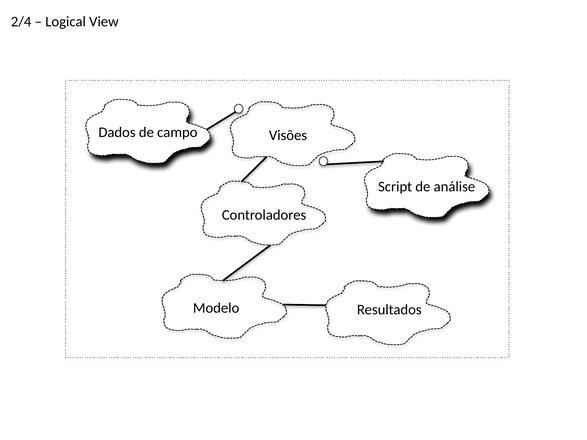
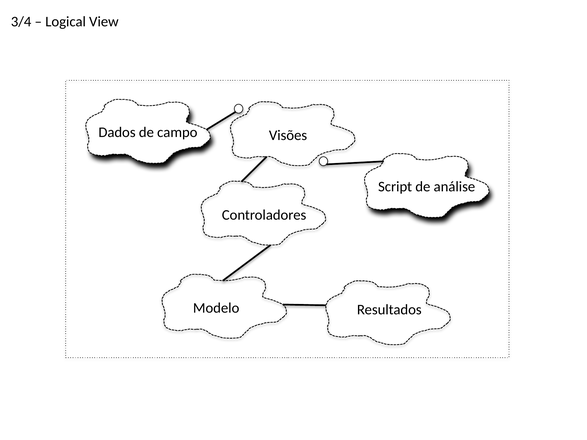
2/4: 2/4 -> 3/4
